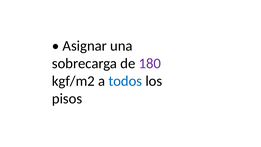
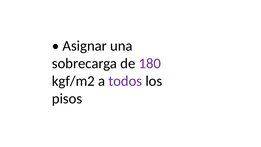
todos colour: blue -> purple
